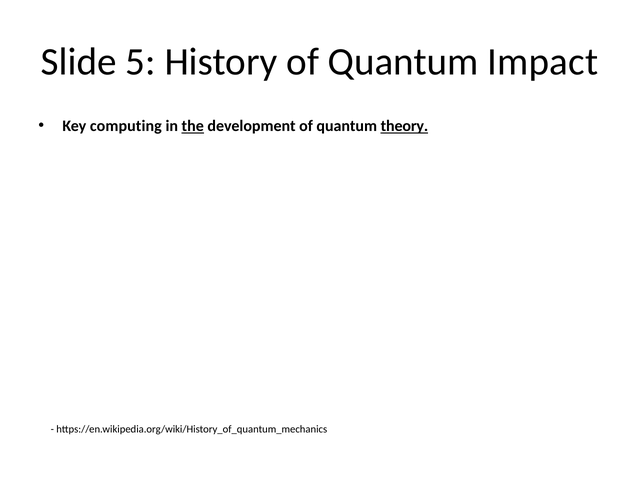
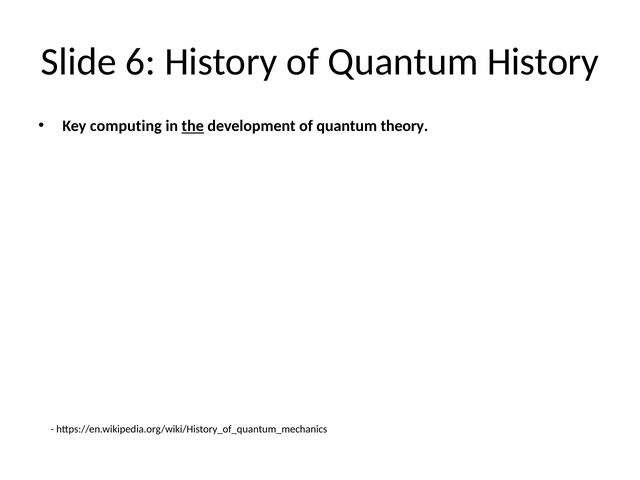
5: 5 -> 6
Quantum Impact: Impact -> History
theory underline: present -> none
